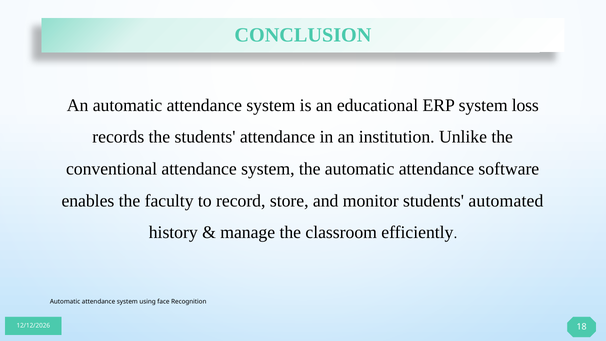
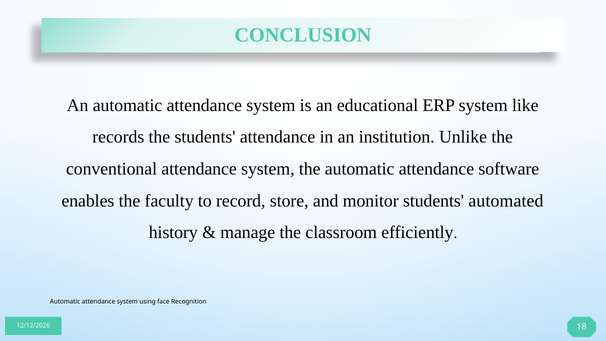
loss: loss -> like
